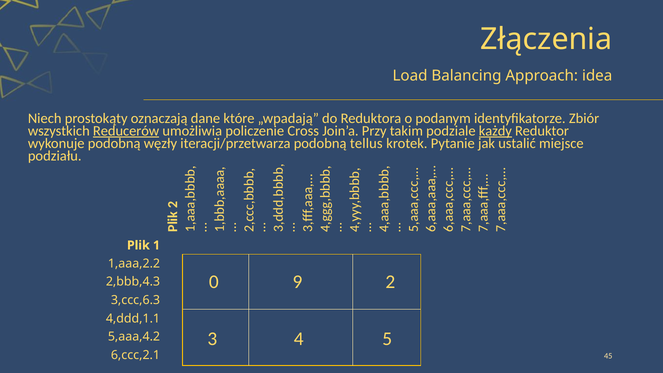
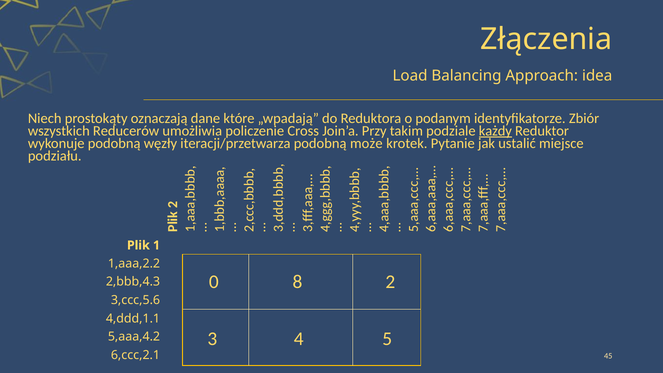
Reducerów underline: present -> none
tellus: tellus -> może
9: 9 -> 8
3,ccc,6.3: 3,ccc,6.3 -> 3,ccc,5.6
